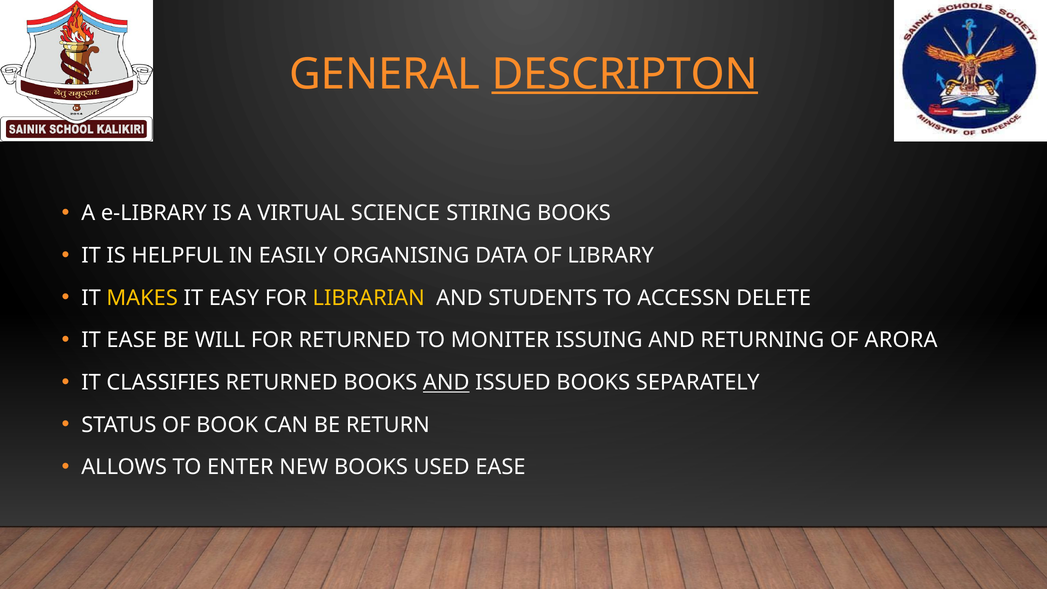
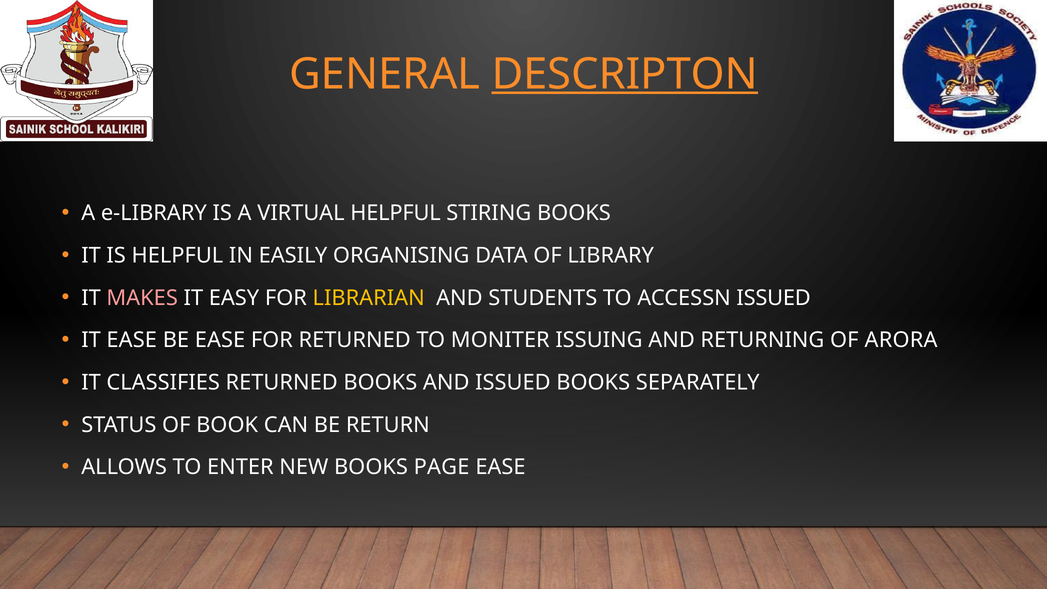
VIRTUAL SCIENCE: SCIENCE -> HELPFUL
MAKES colour: yellow -> pink
ACCESSN DELETE: DELETE -> ISSUED
BE WILL: WILL -> EASE
AND at (446, 383) underline: present -> none
USED: USED -> PAGE
